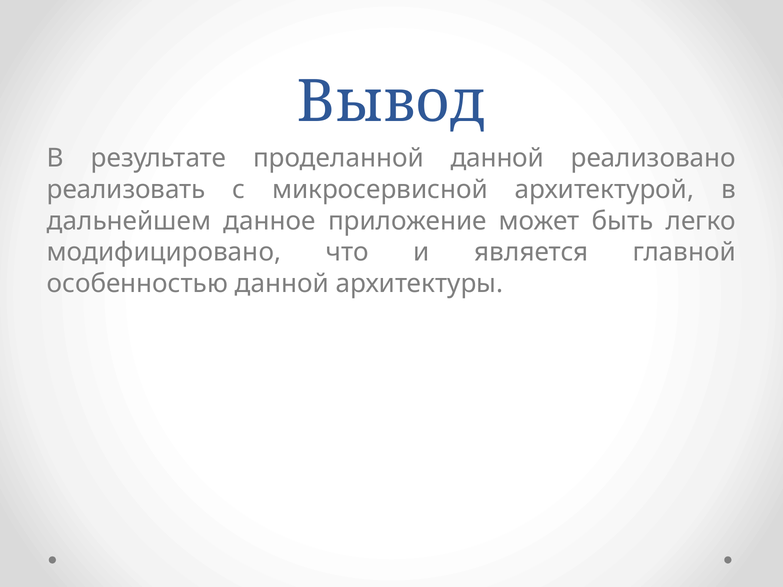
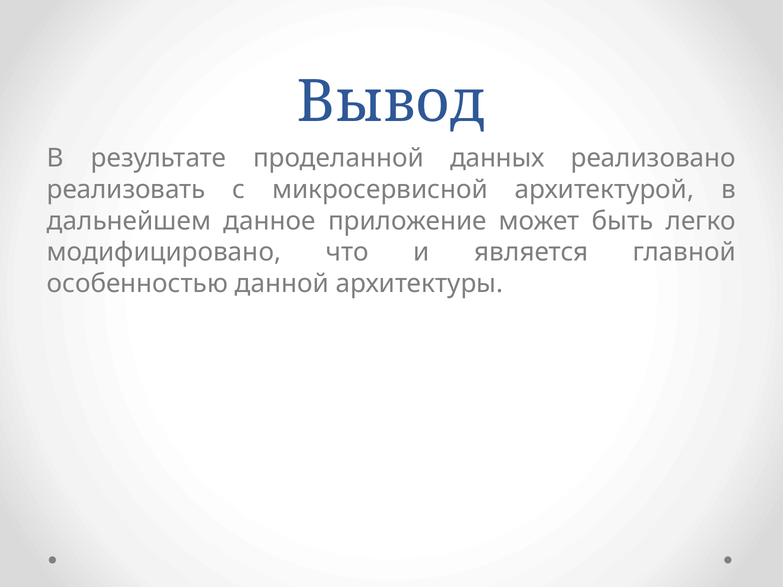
проделанной данной: данной -> данных
